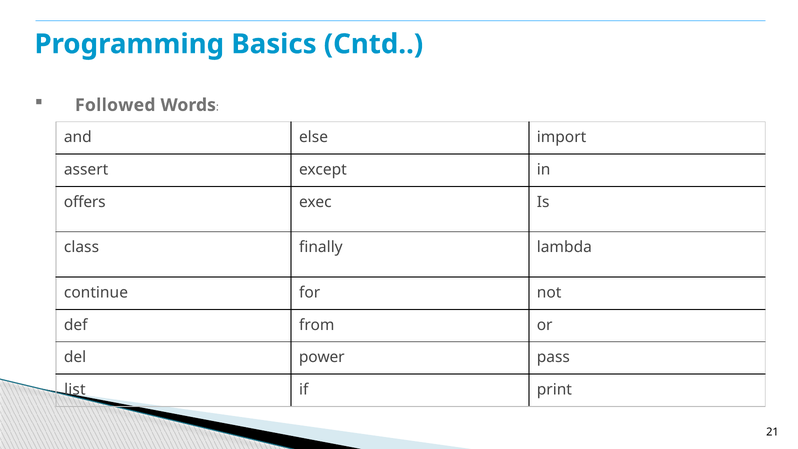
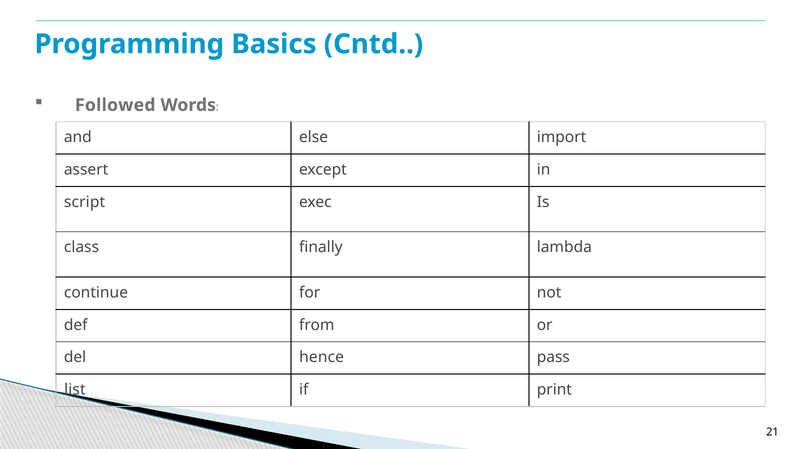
offers: offers -> script
power: power -> hence
